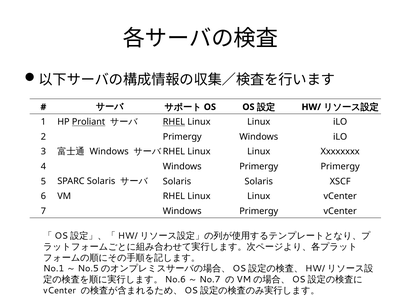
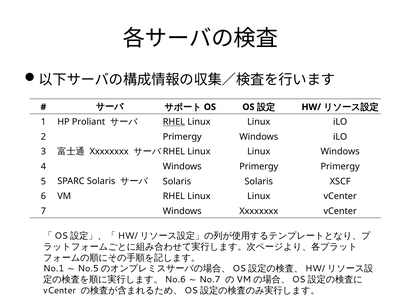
Proliant underline: present -> none
Windows at (109, 151): Windows -> Xxxxxxxx
Linux Xxxxxxxx: Xxxxxxxx -> Windows
7 Windows Primergy: Primergy -> Xxxxxxxx
